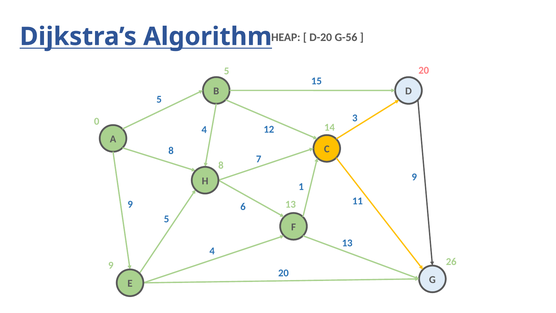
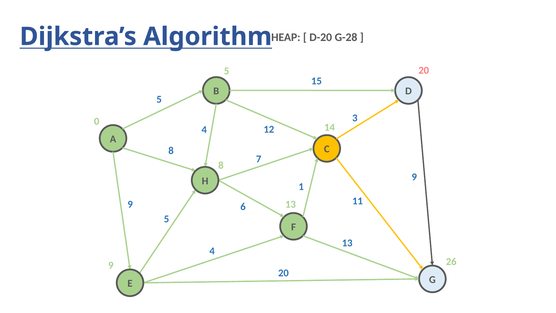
G-56: G-56 -> G-28
